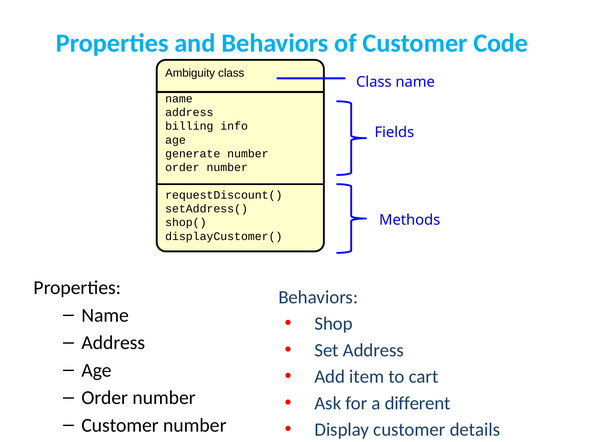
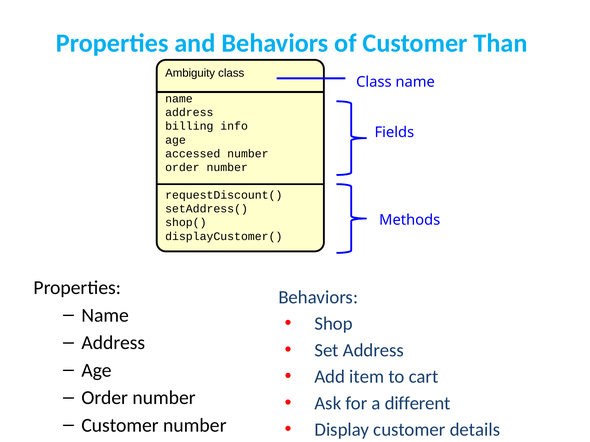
Code: Code -> Than
generate: generate -> accessed
